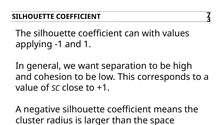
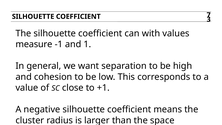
applying: applying -> measure
